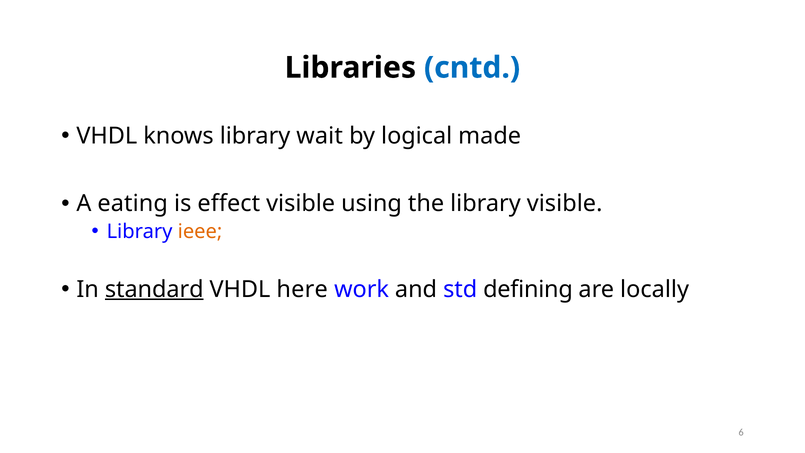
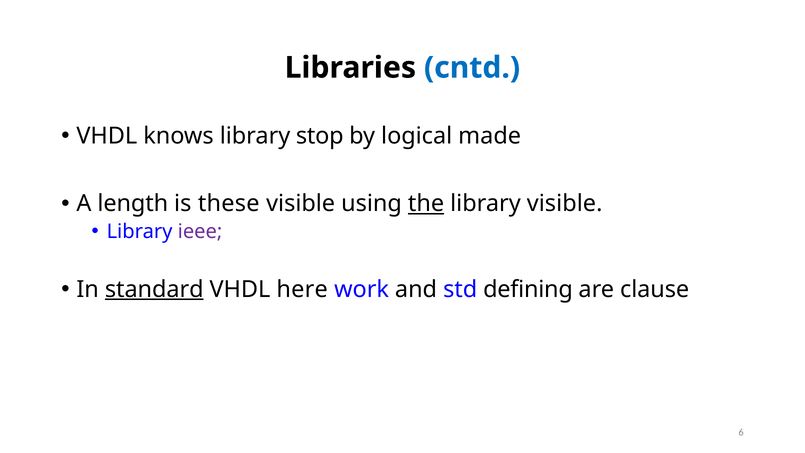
wait: wait -> stop
eating: eating -> length
effect: effect -> these
the underline: none -> present
ieee colour: orange -> purple
locally: locally -> clause
